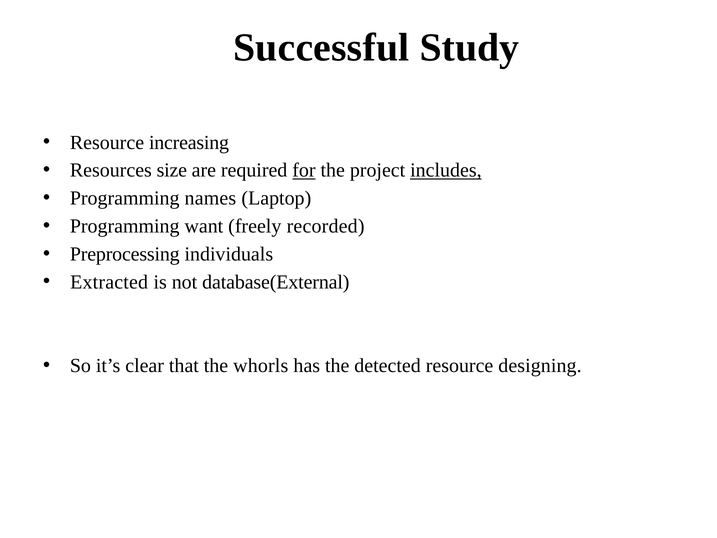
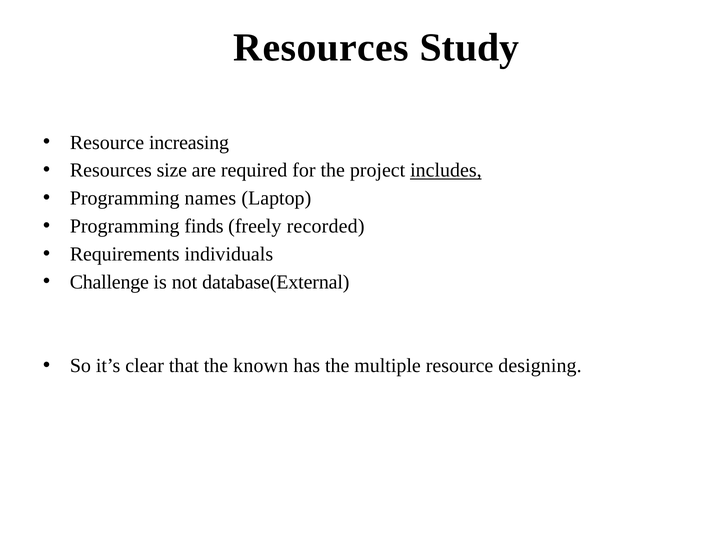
Successful at (321, 48): Successful -> Resources
for underline: present -> none
want: want -> finds
Preprocessing: Preprocessing -> Requirements
Extracted: Extracted -> Challenge
whorls: whorls -> known
detected: detected -> multiple
